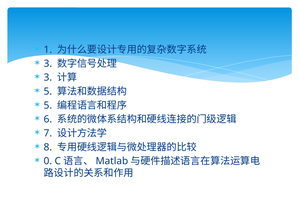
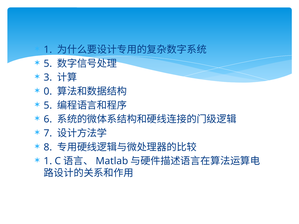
3 at (48, 64): 3 -> 5
5 at (48, 92): 5 -> 0
0 at (48, 161): 0 -> 1
